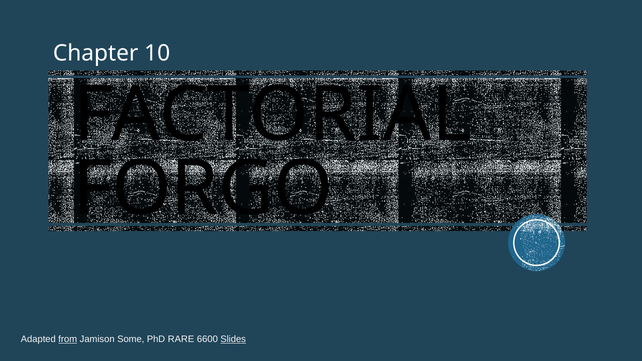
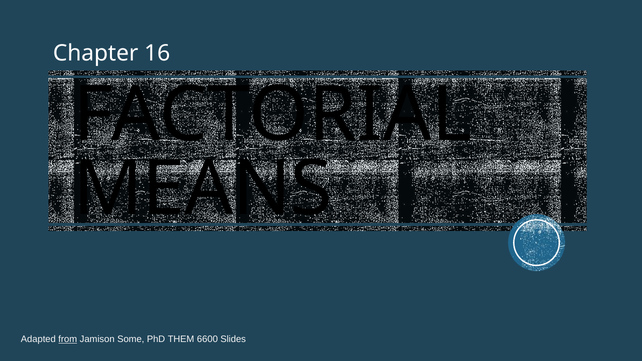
10: 10 -> 16
FORGO: FORGO -> MEANS
RARE: RARE -> THEM
Slides underline: present -> none
